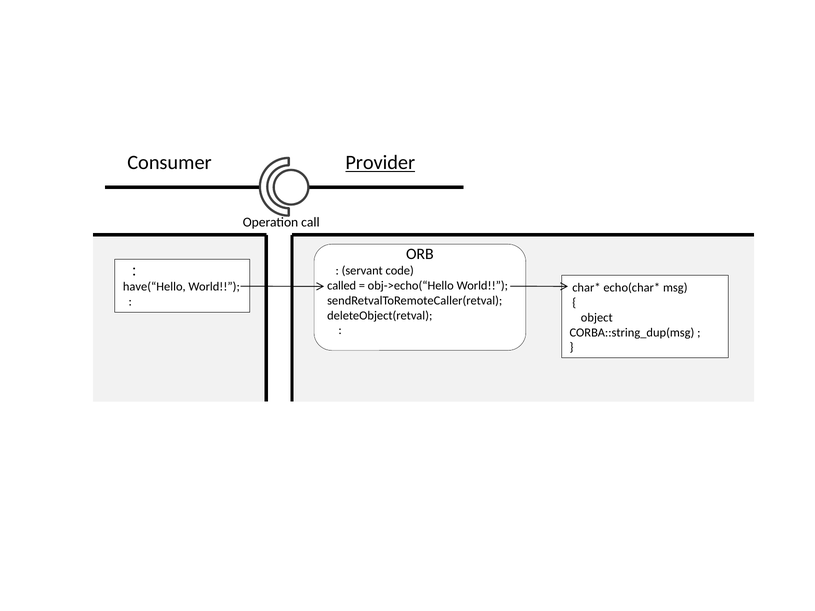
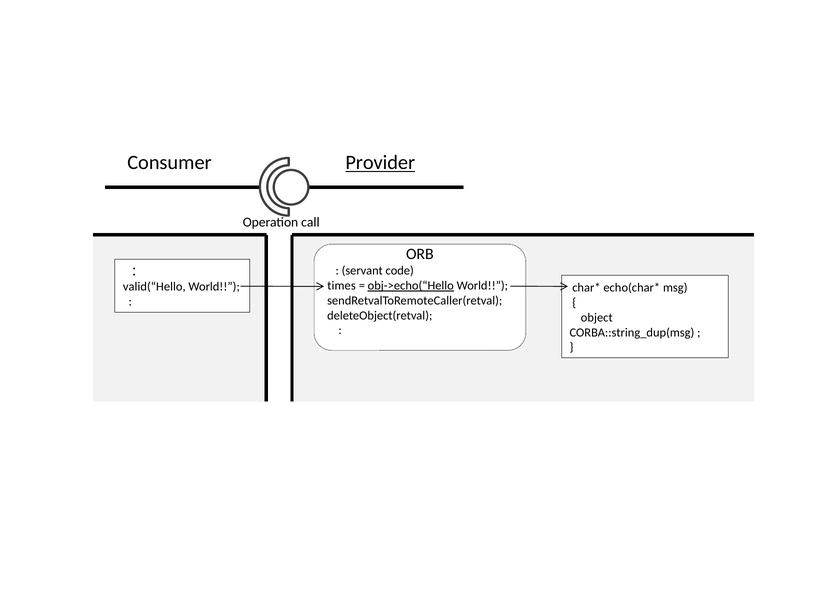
called: called -> times
obj->echo(“Hello underline: none -> present
have(“Hello: have(“Hello -> valid(“Hello
